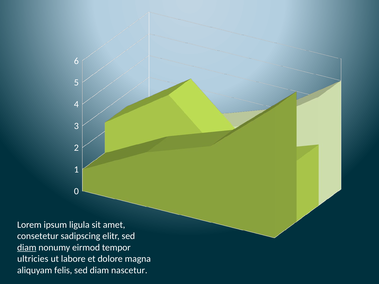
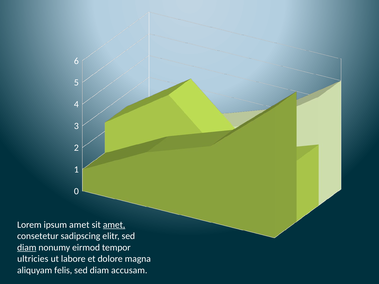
ipsum ligula: ligula -> amet
amet at (114, 225) underline: none -> present
nascetur: nascetur -> accusam
